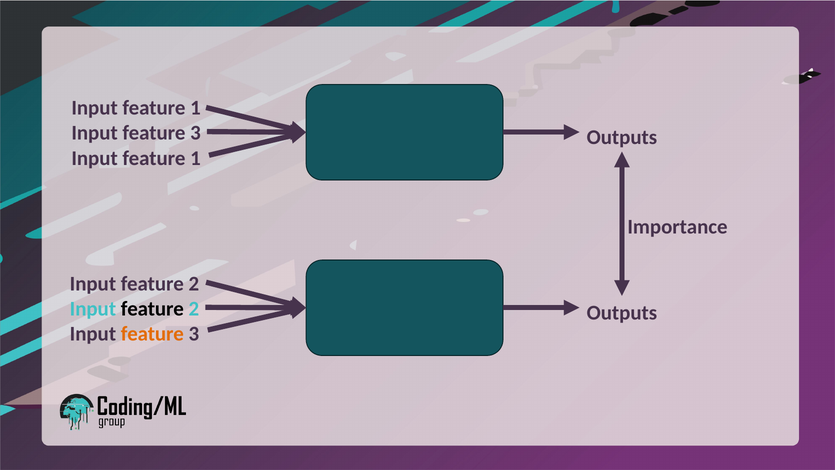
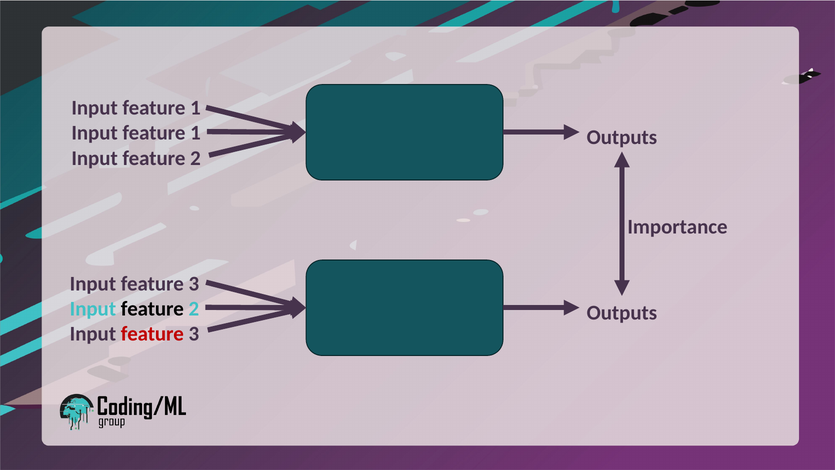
3 at (195, 133): 3 -> 1
1 at (195, 158): 1 -> 2
2 at (194, 284): 2 -> 3
feature at (152, 334) colour: orange -> red
